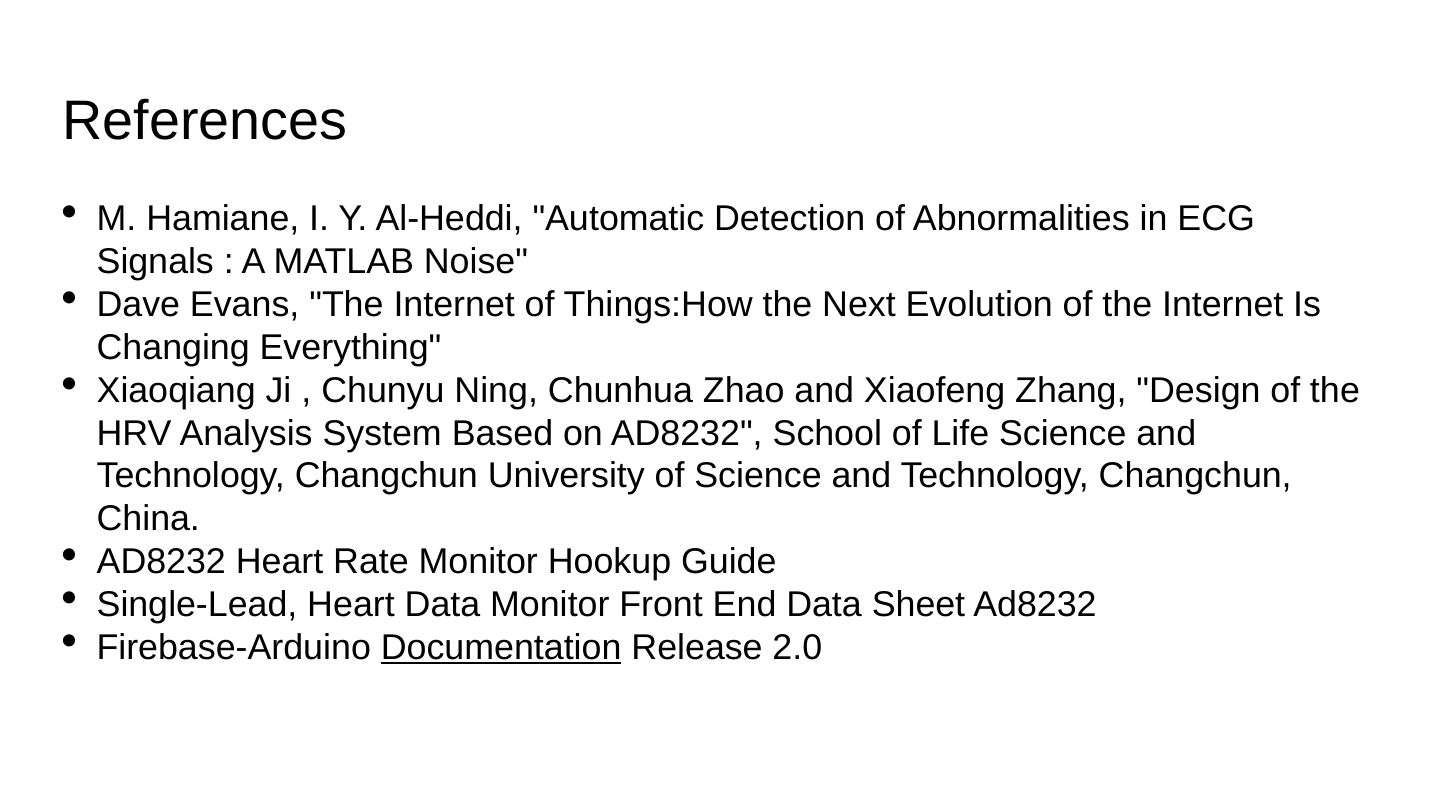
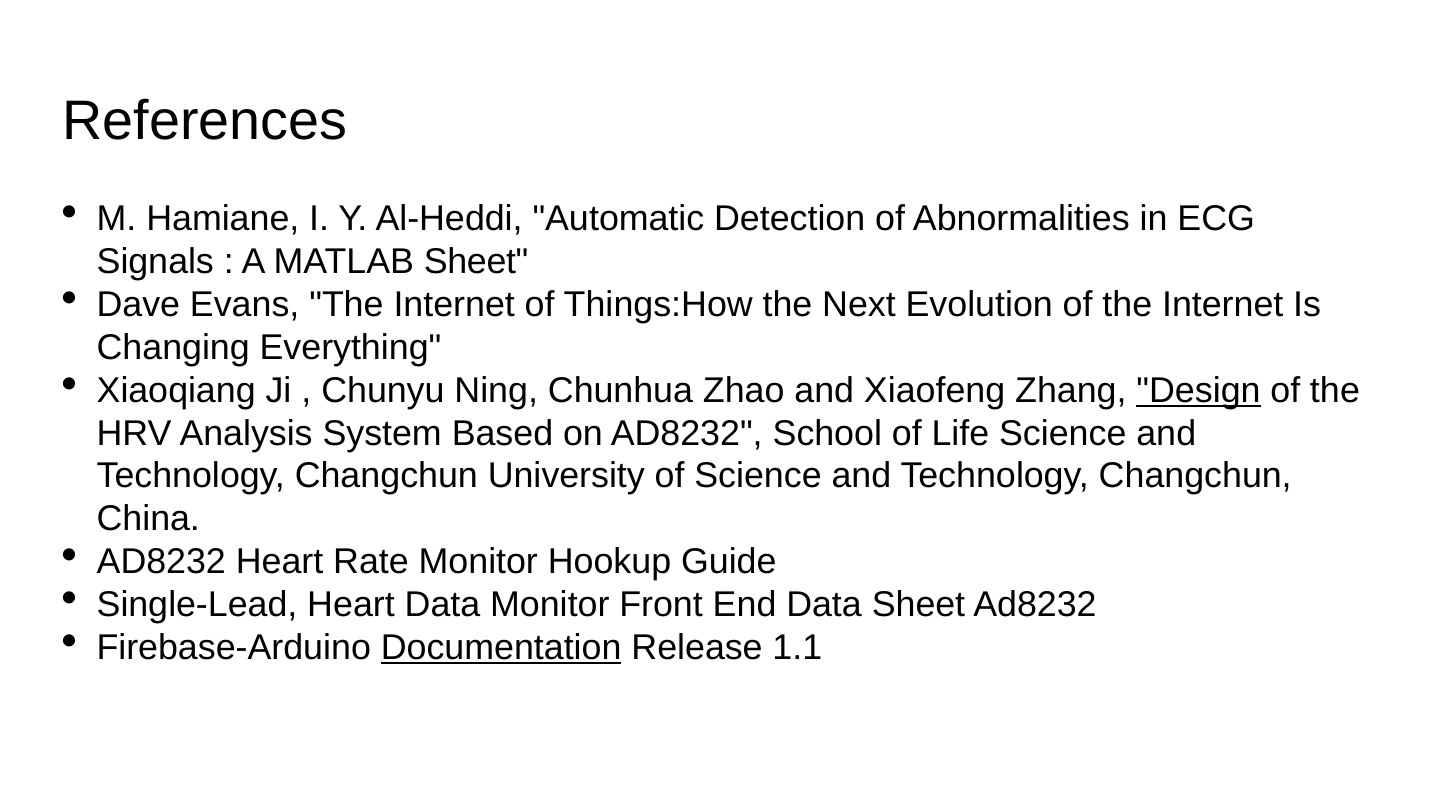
MATLAB Noise: Noise -> Sheet
Design underline: none -> present
2.0: 2.0 -> 1.1
